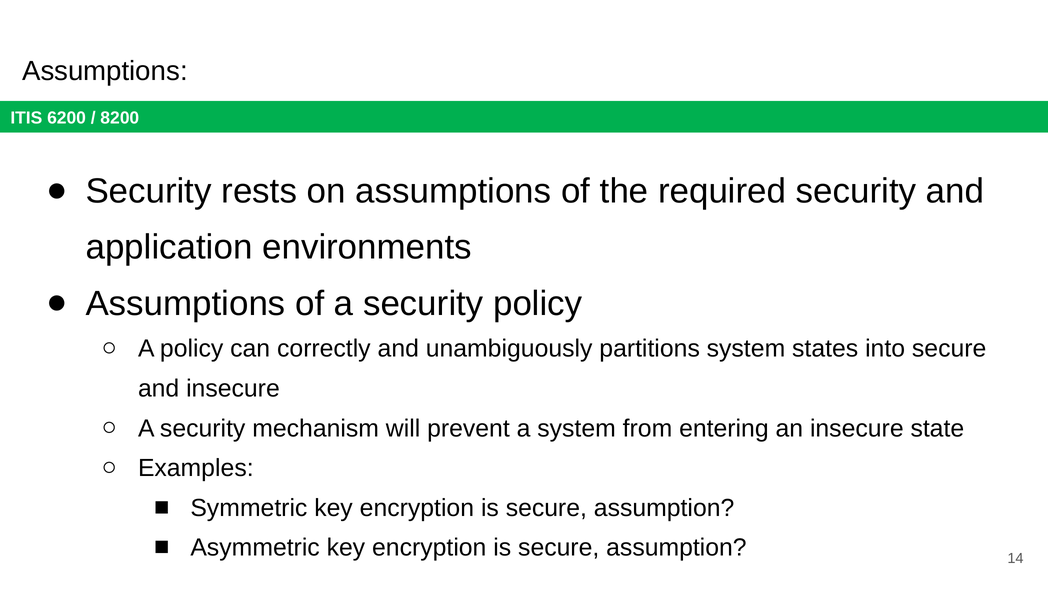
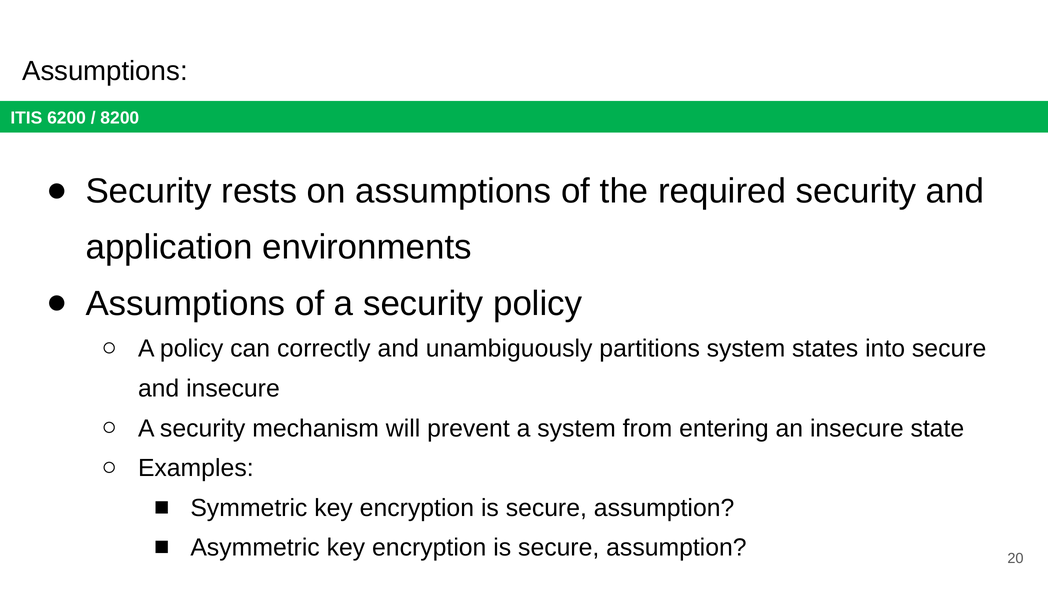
14: 14 -> 20
